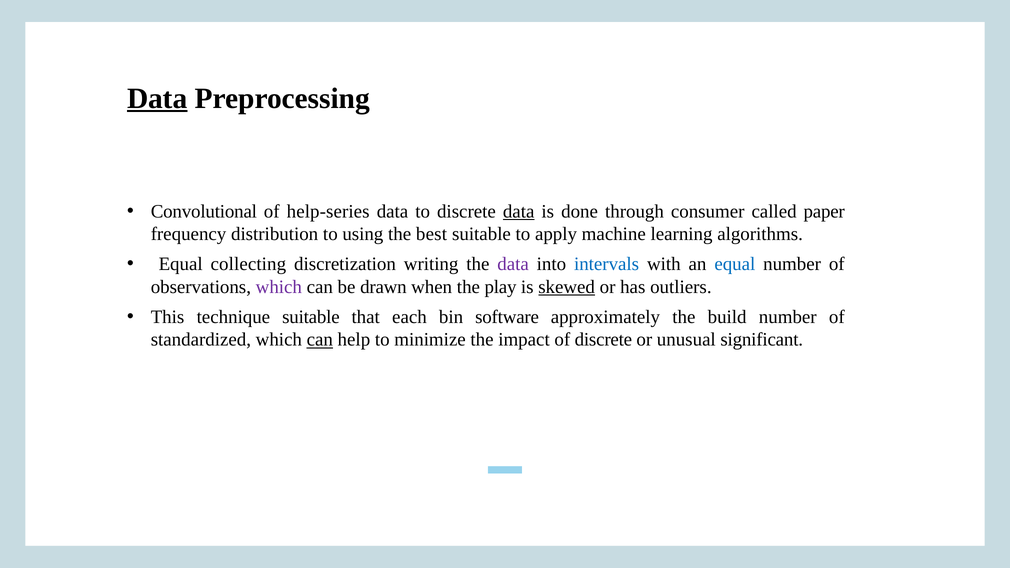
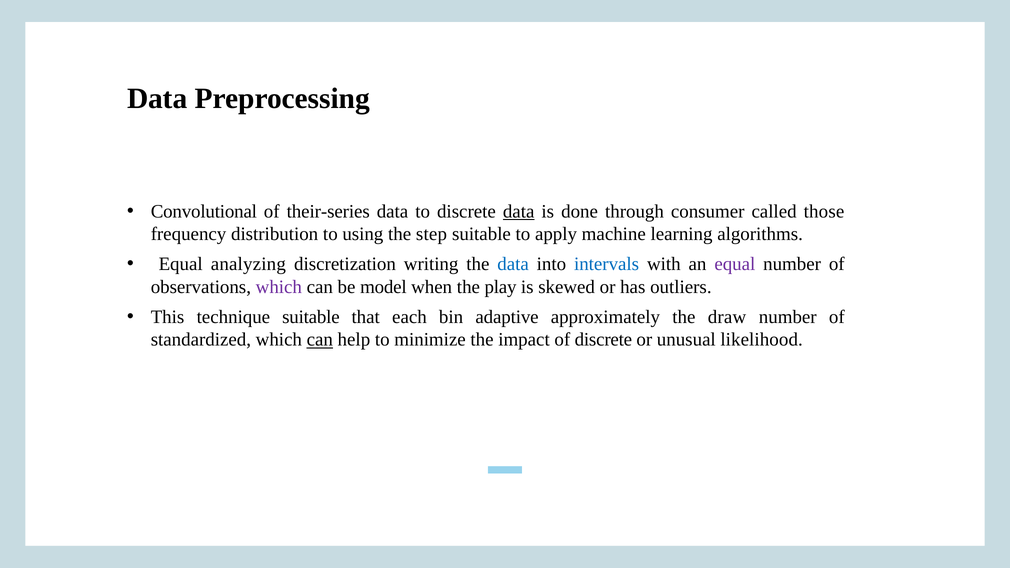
Data at (157, 98) underline: present -> none
help-series: help-series -> their-series
paper: paper -> those
best: best -> step
collecting: collecting -> analyzing
data at (513, 264) colour: purple -> blue
equal at (735, 264) colour: blue -> purple
drawn: drawn -> model
skewed underline: present -> none
software: software -> adaptive
build: build -> draw
significant: significant -> likelihood
